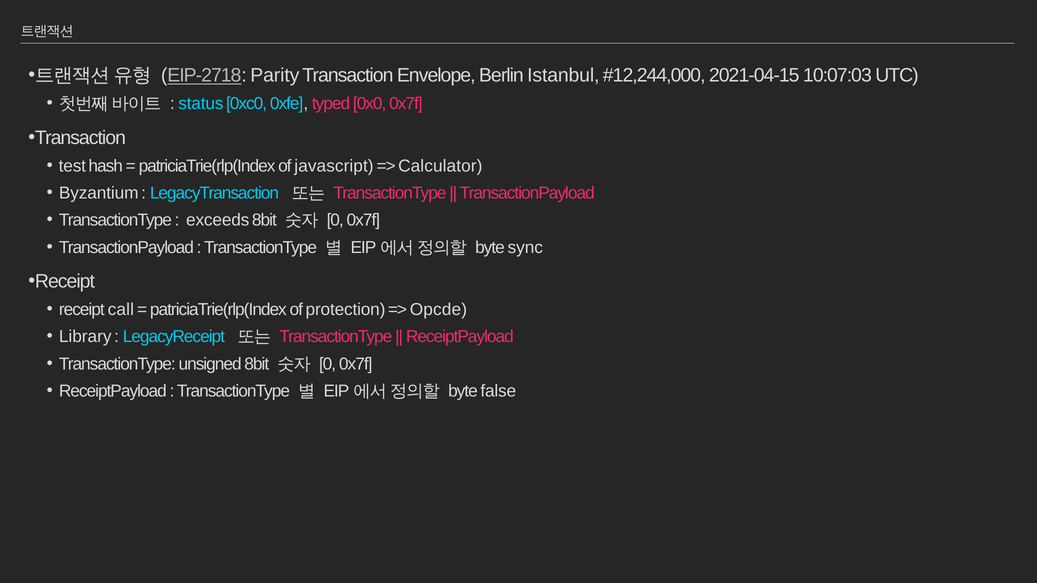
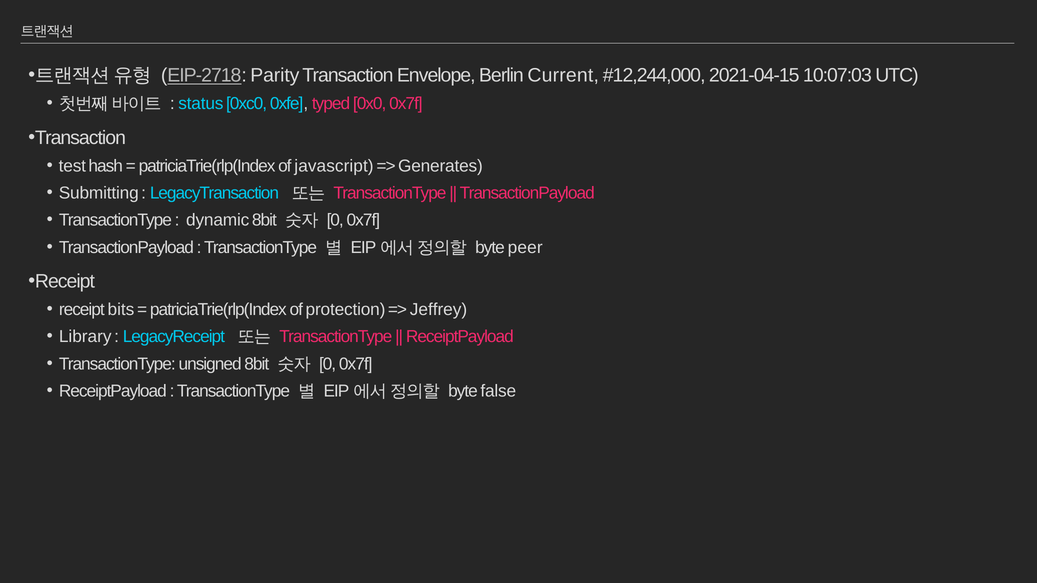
Istanbul: Istanbul -> Current
Calculator: Calculator -> Generates
Byzantium: Byzantium -> Submitting
exceeds: exceeds -> dynamic
sync: sync -> peer
call: call -> bits
Opcde: Opcde -> Jeffrey
